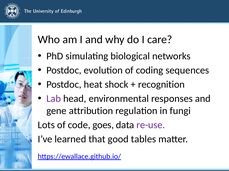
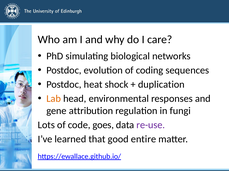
recognition: recognition -> duplication
Lab colour: purple -> orange
tables: tables -> entire
